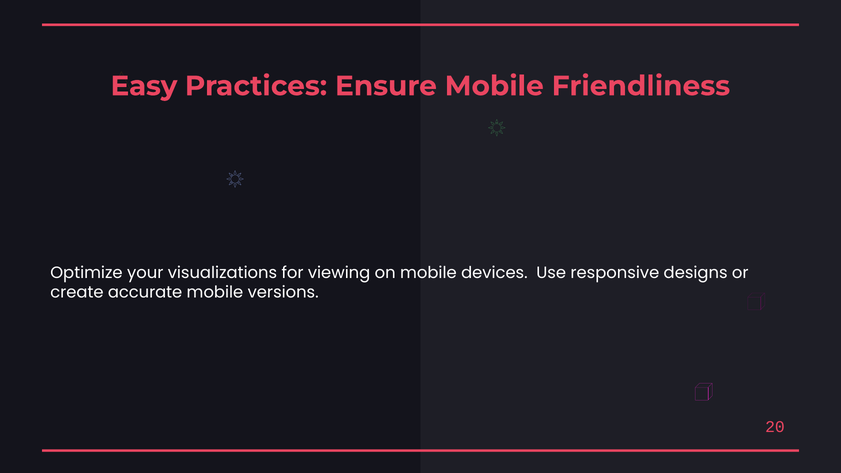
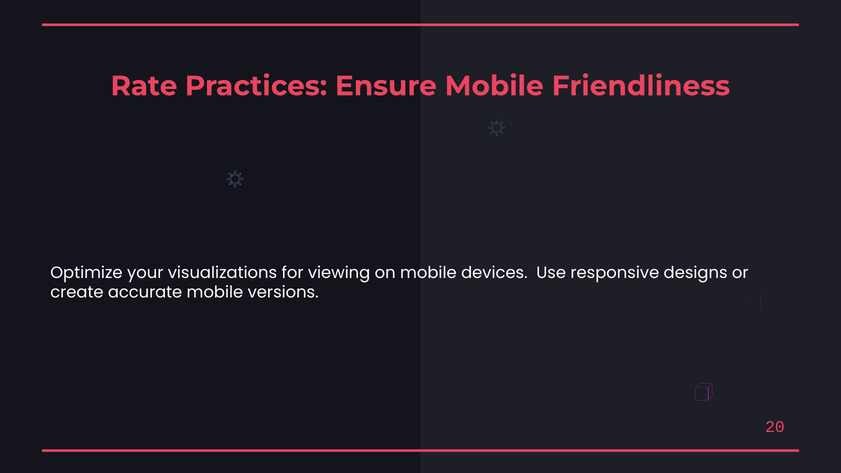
Easy: Easy -> Rate
